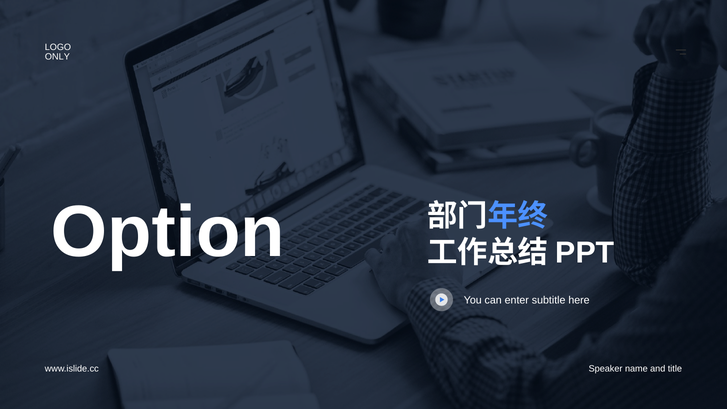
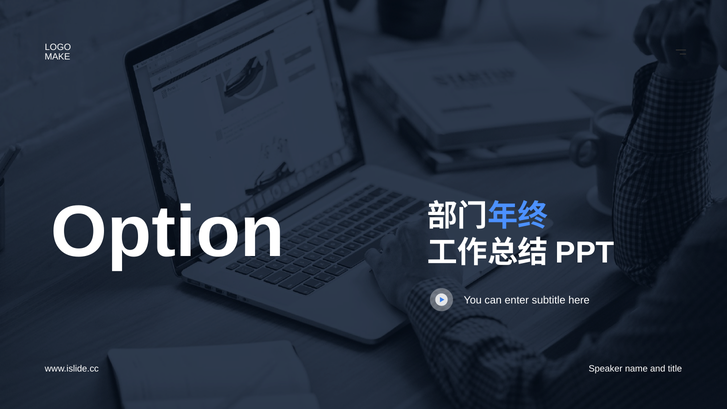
ONLY: ONLY -> MAKE
